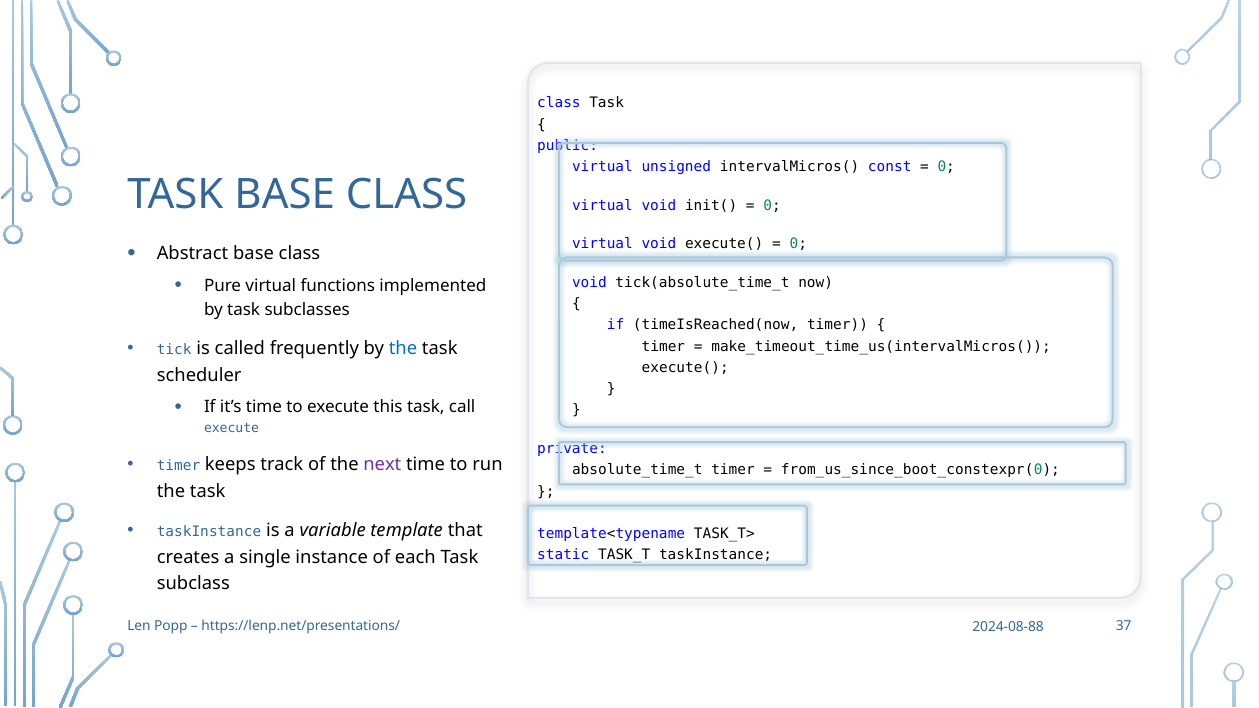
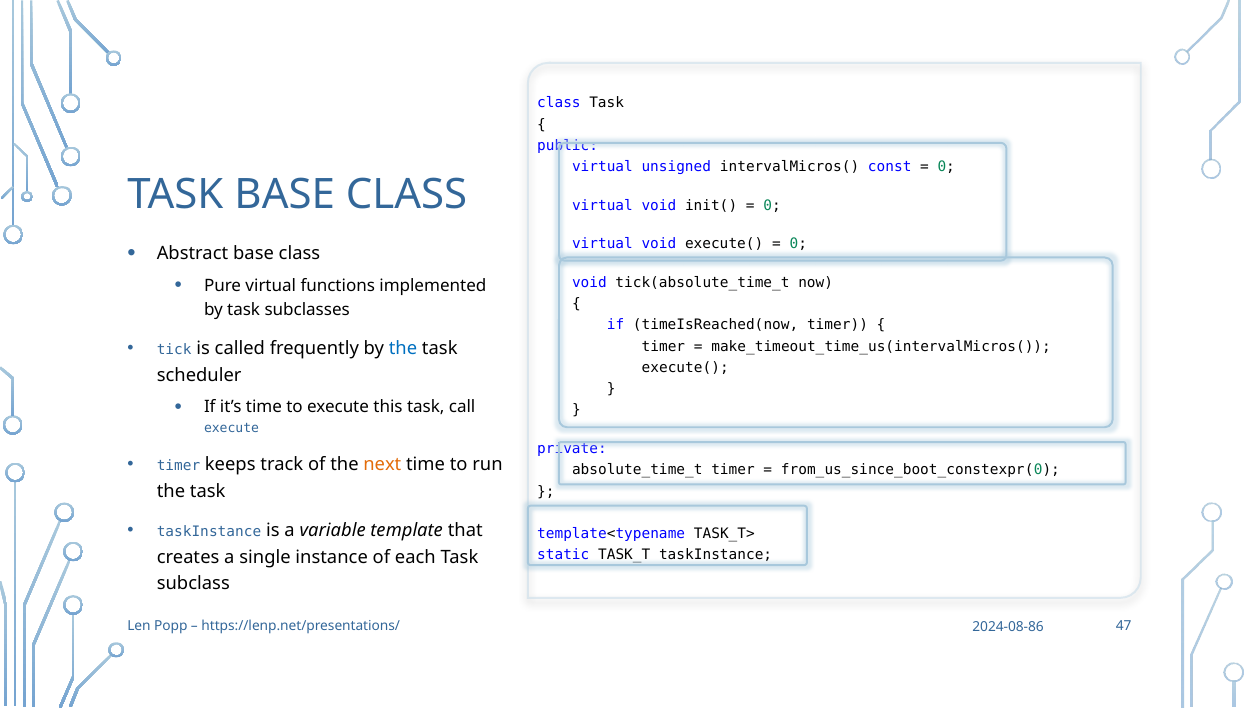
next colour: purple -> orange
37: 37 -> 47
2024-08-88: 2024-08-88 -> 2024-08-86
